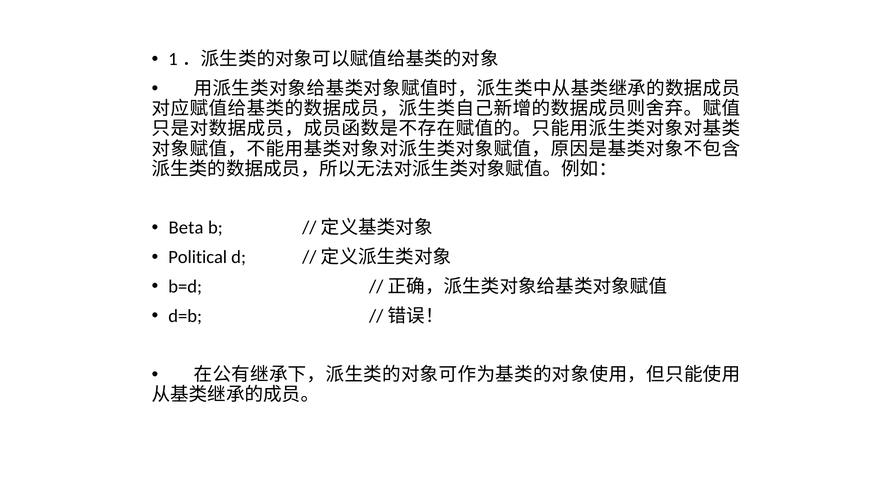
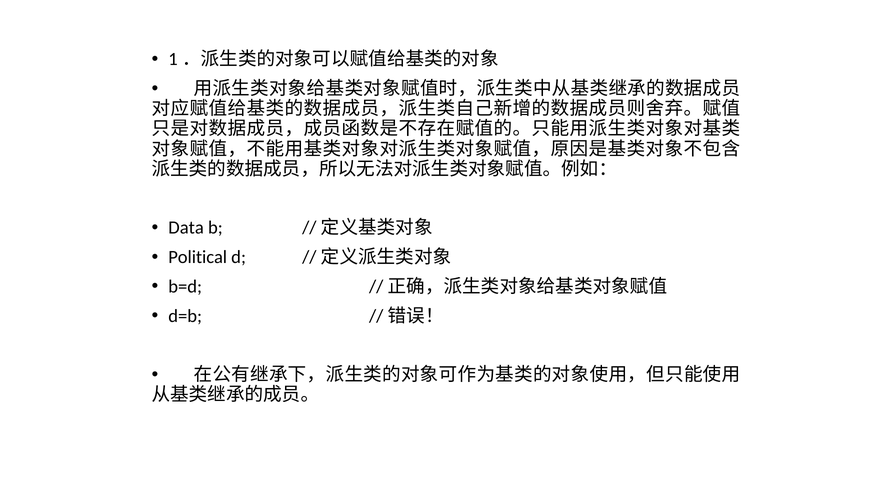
Beta: Beta -> Data
